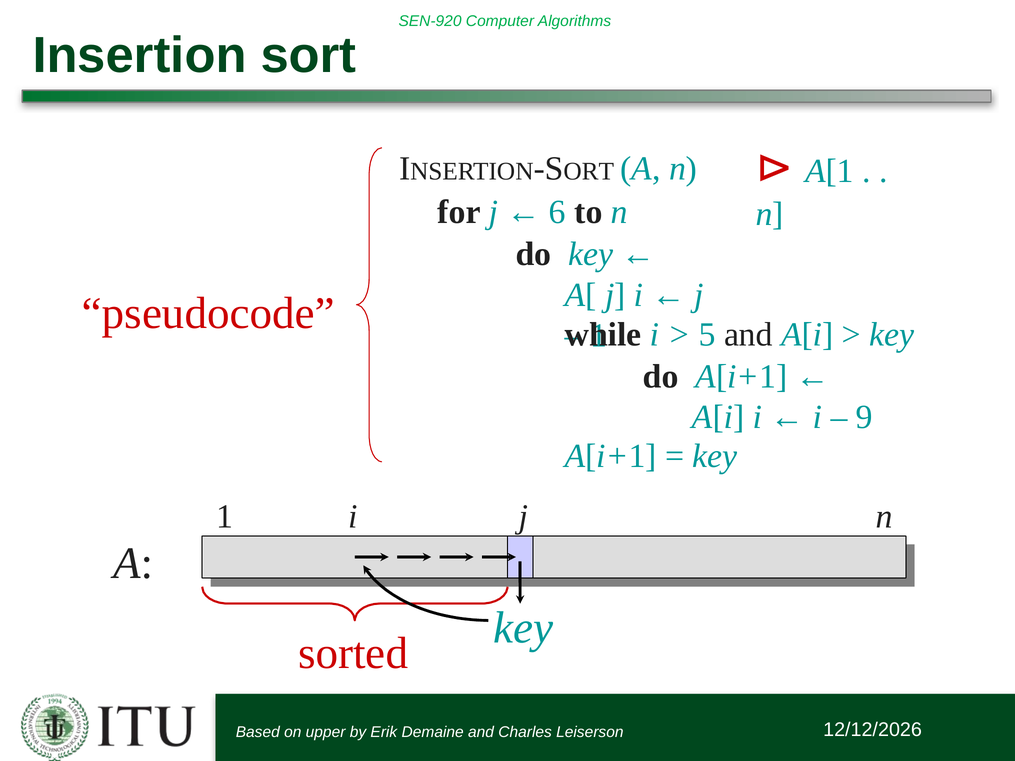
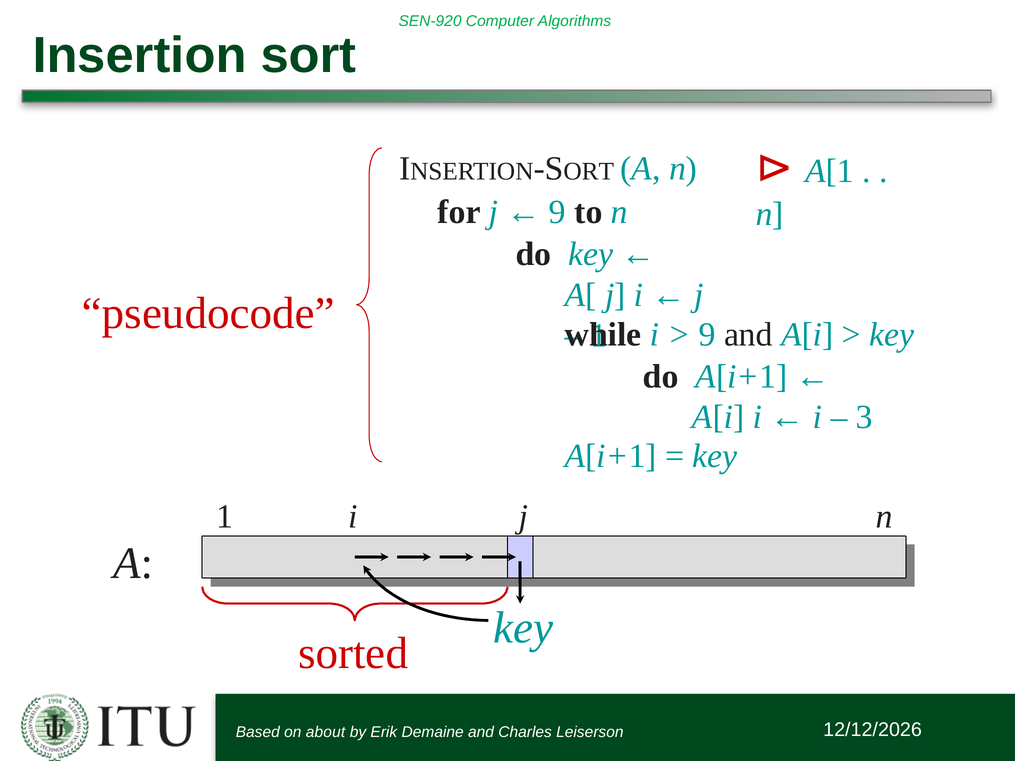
6 at (557, 212): 6 -> 9
5 at (707, 334): 5 -> 9
9: 9 -> 3
upper: upper -> about
